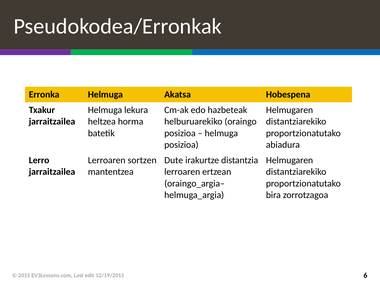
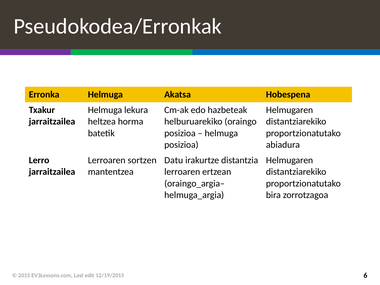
Dute: Dute -> Datu
